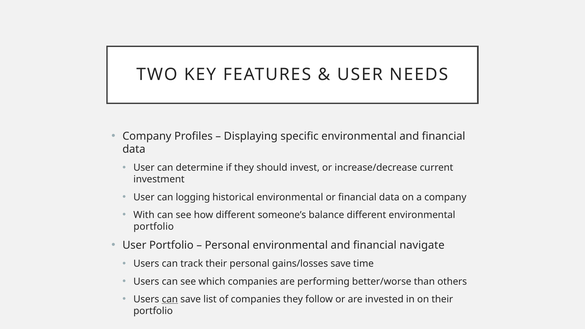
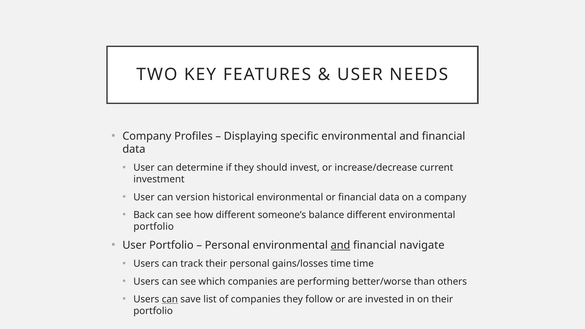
logging: logging -> version
With: With -> Back
and at (340, 245) underline: none -> present
gains/losses save: save -> time
